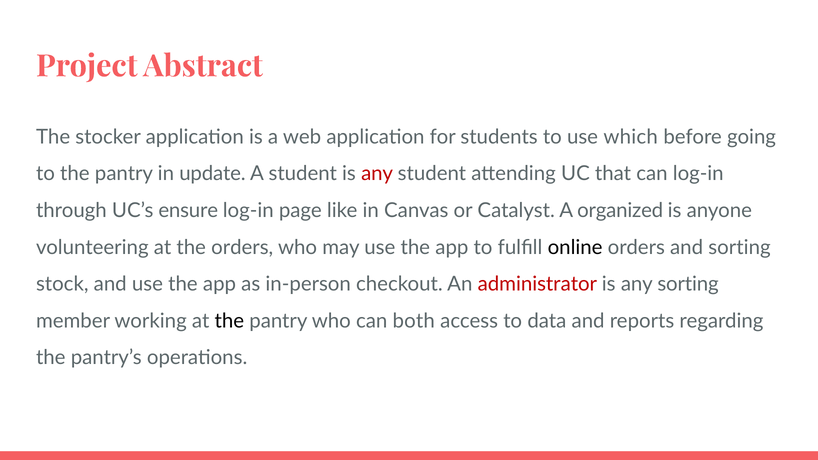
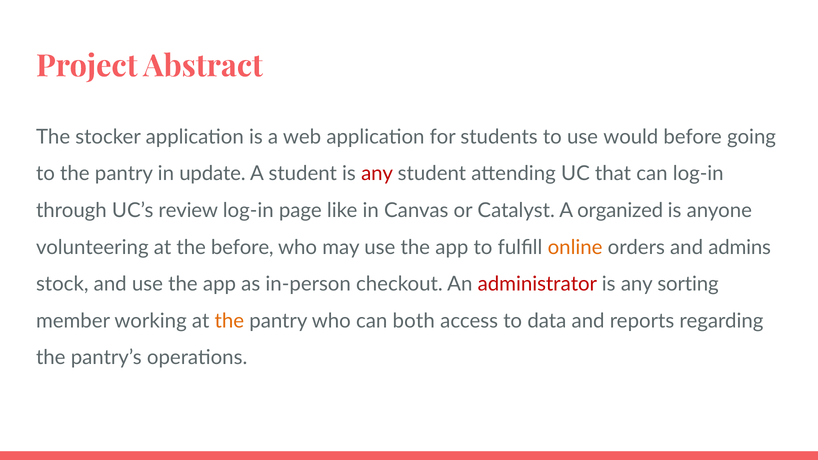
which: which -> would
ensure: ensure -> review
the orders: orders -> before
online colour: black -> orange
and sorting: sorting -> admins
the at (229, 321) colour: black -> orange
